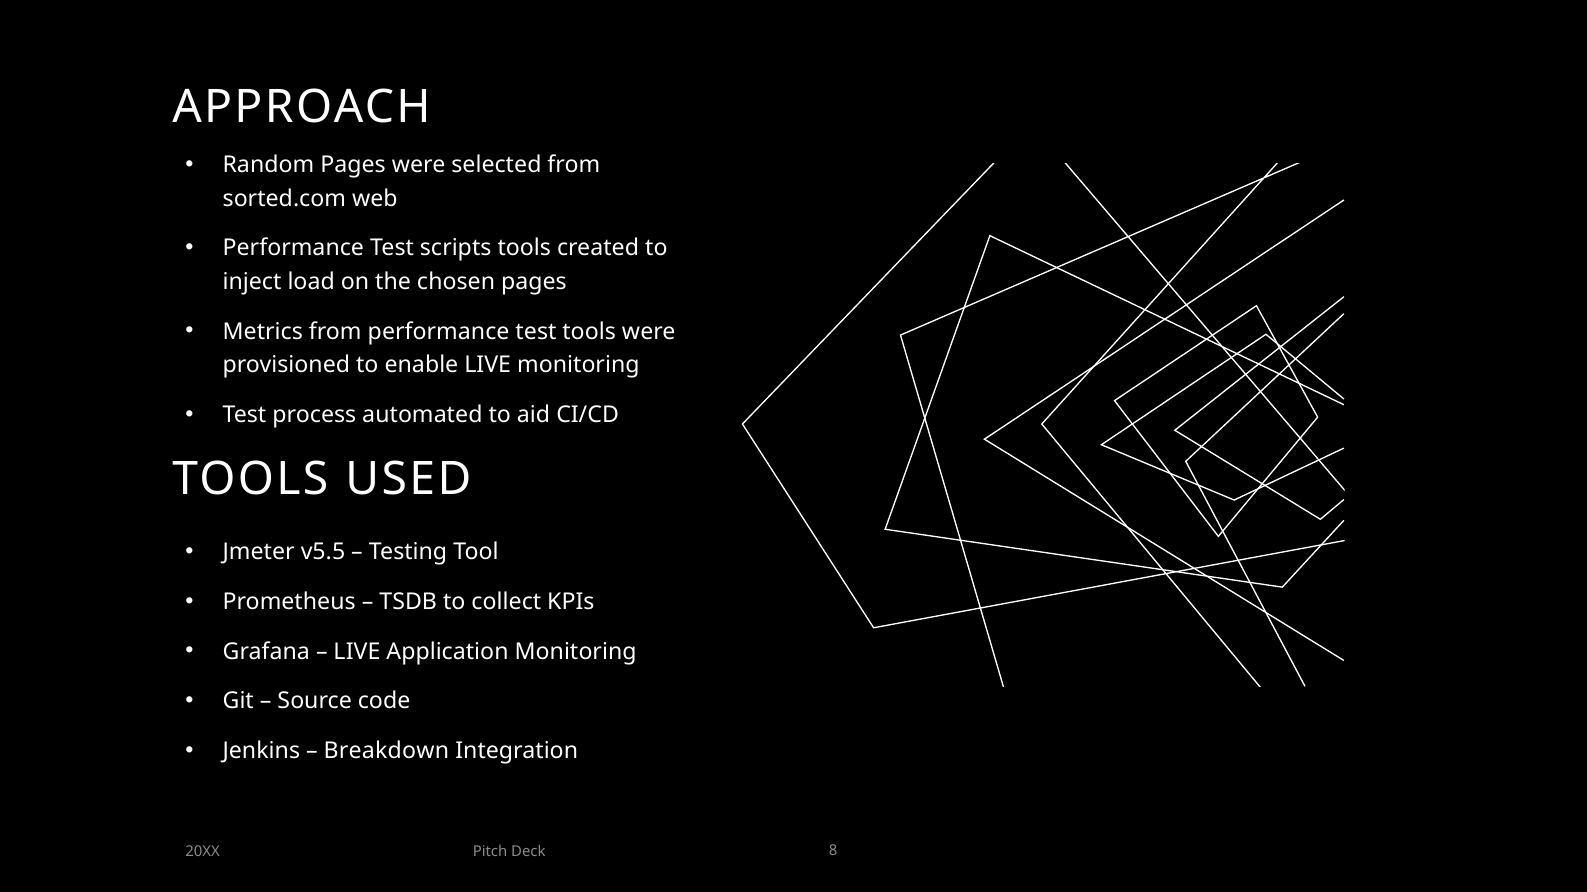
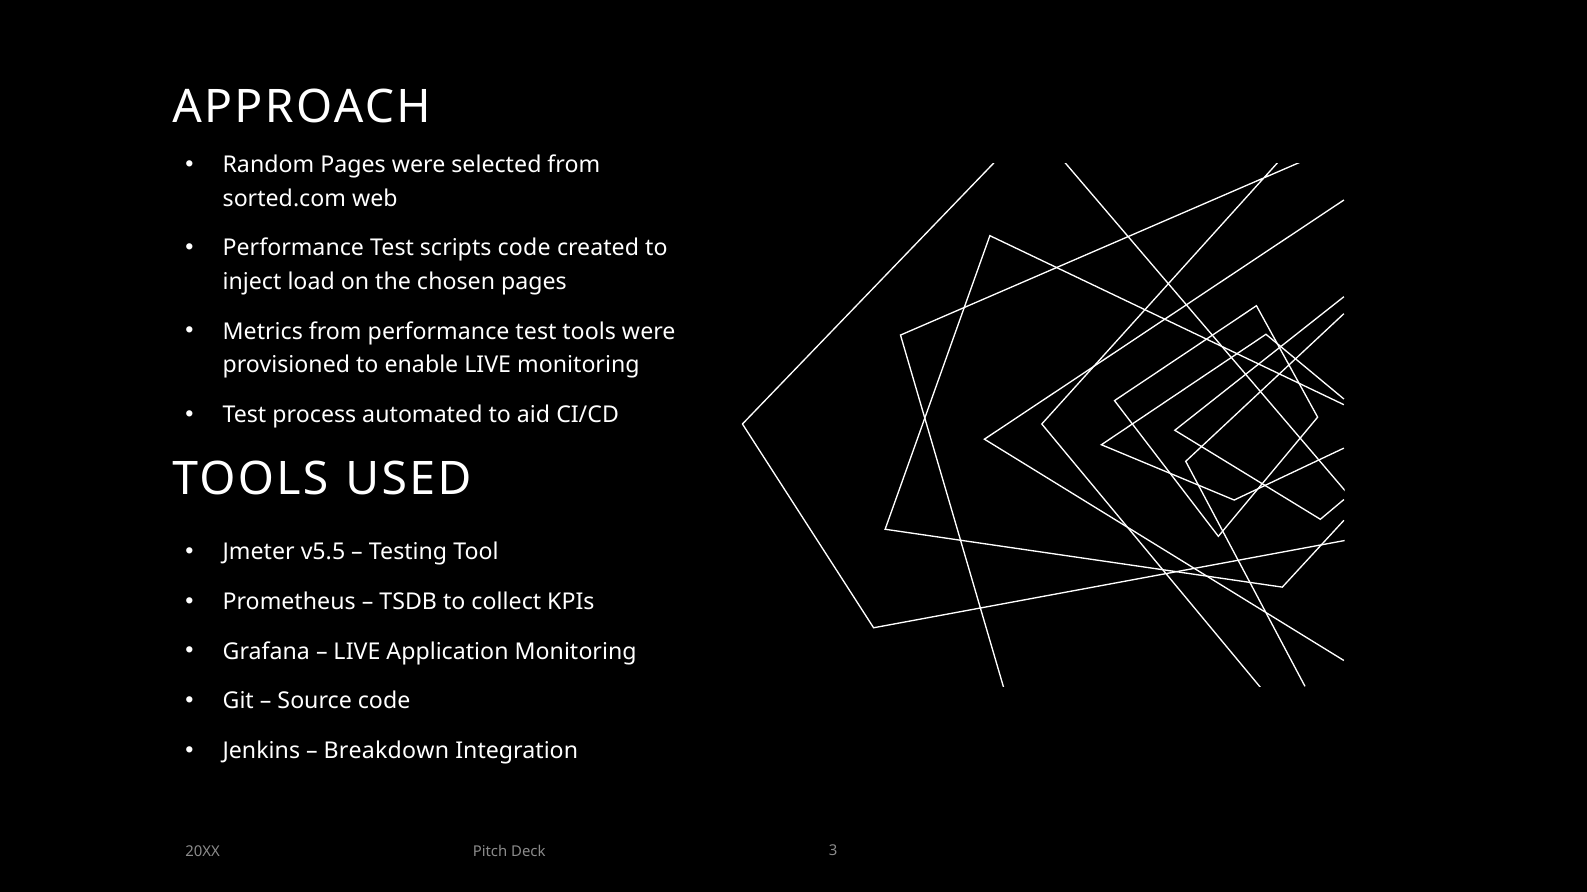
scripts tools: tools -> code
8: 8 -> 3
